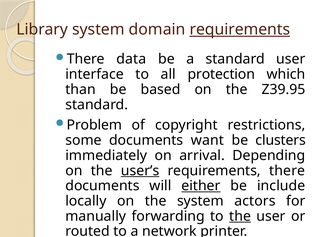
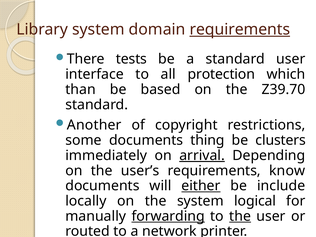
data: data -> tests
Z39.95: Z39.95 -> Z39.70
Problem: Problem -> Another
want: want -> thing
arrival underline: none -> present
user’s underline: present -> none
requirements there: there -> know
actors: actors -> logical
forwarding underline: none -> present
